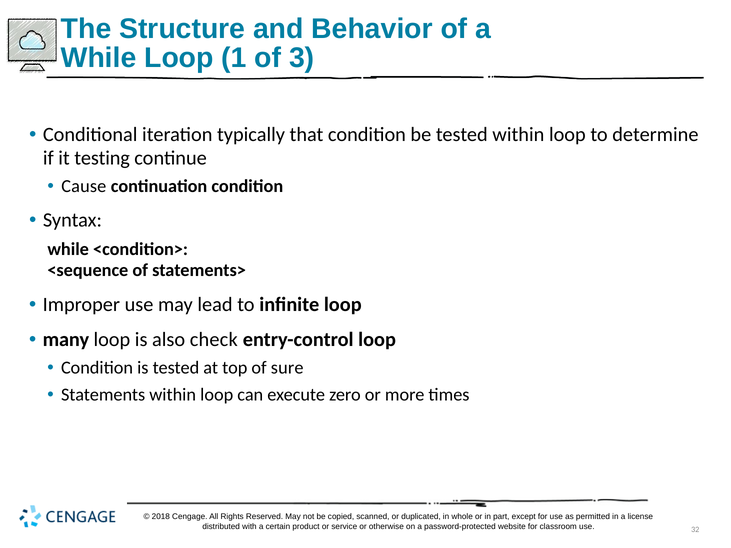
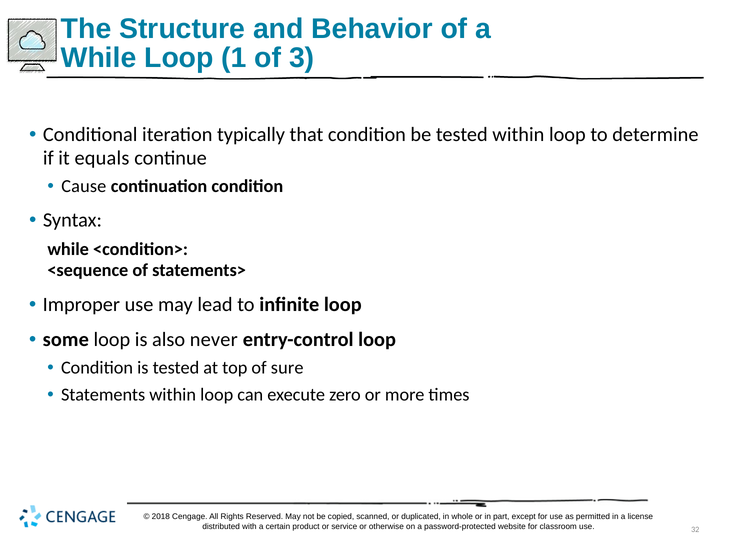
testing: testing -> equals
many: many -> some
check: check -> never
